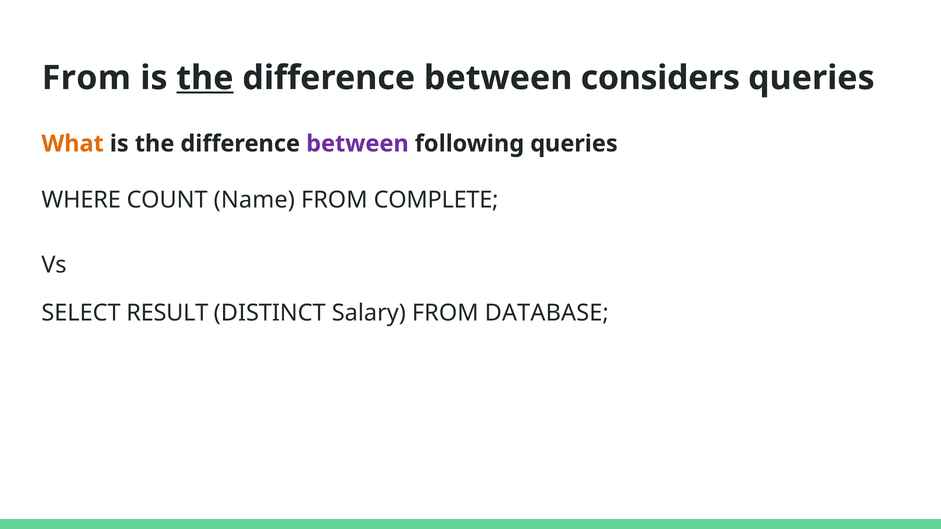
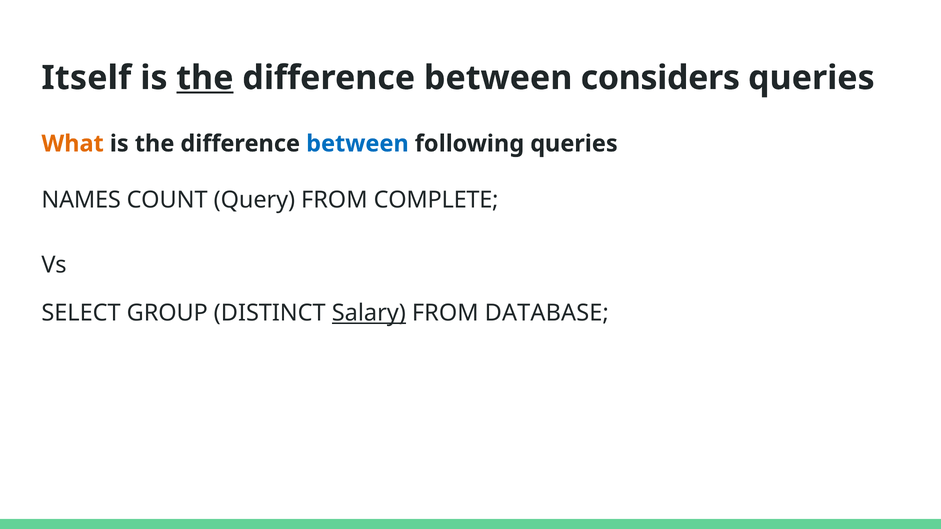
From at (86, 78): From -> Itself
between at (357, 144) colour: purple -> blue
WHERE: WHERE -> NAMES
Name: Name -> Query
RESULT: RESULT -> GROUP
Salary underline: none -> present
